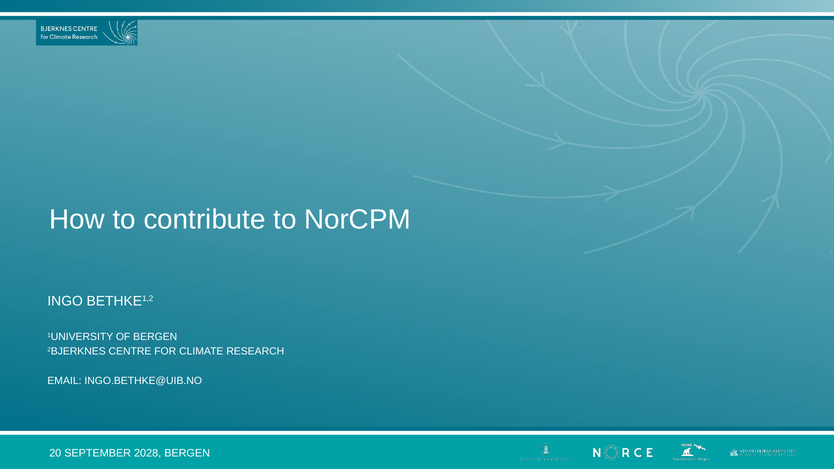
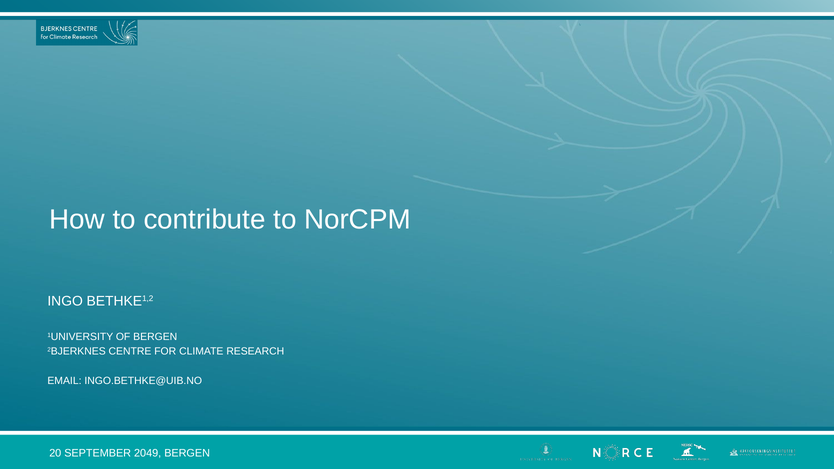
2028: 2028 -> 2049
